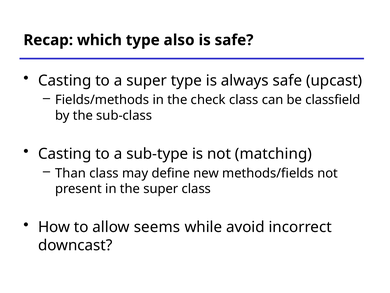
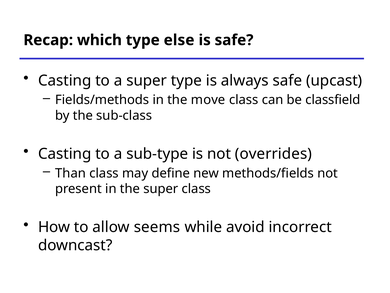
also: also -> else
check: check -> move
matching: matching -> overrides
